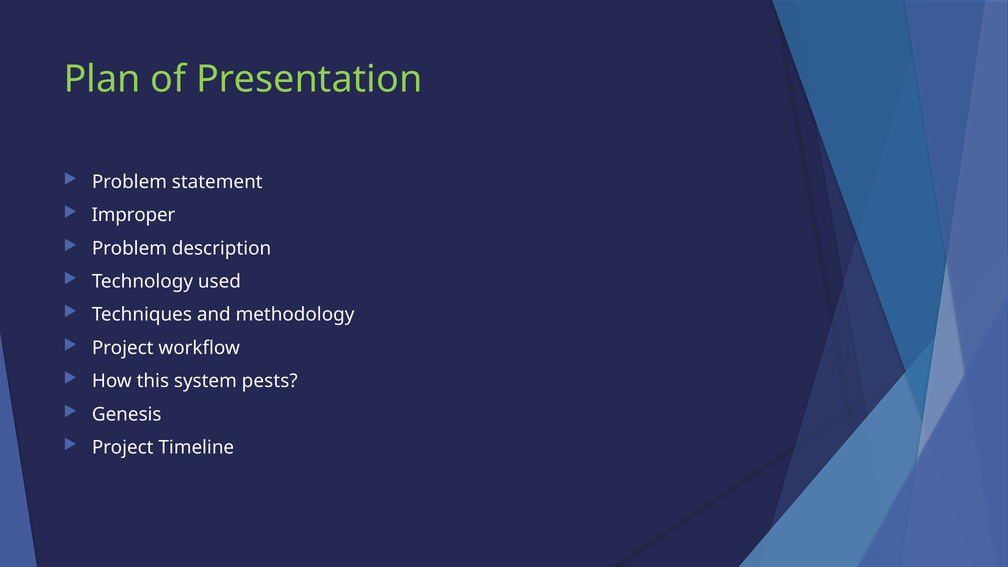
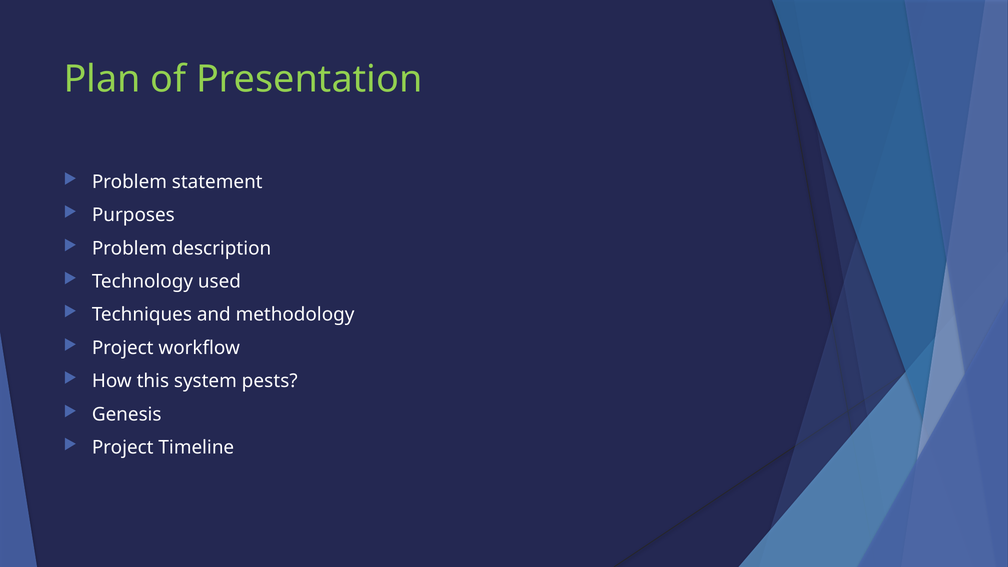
Improper: Improper -> Purposes
